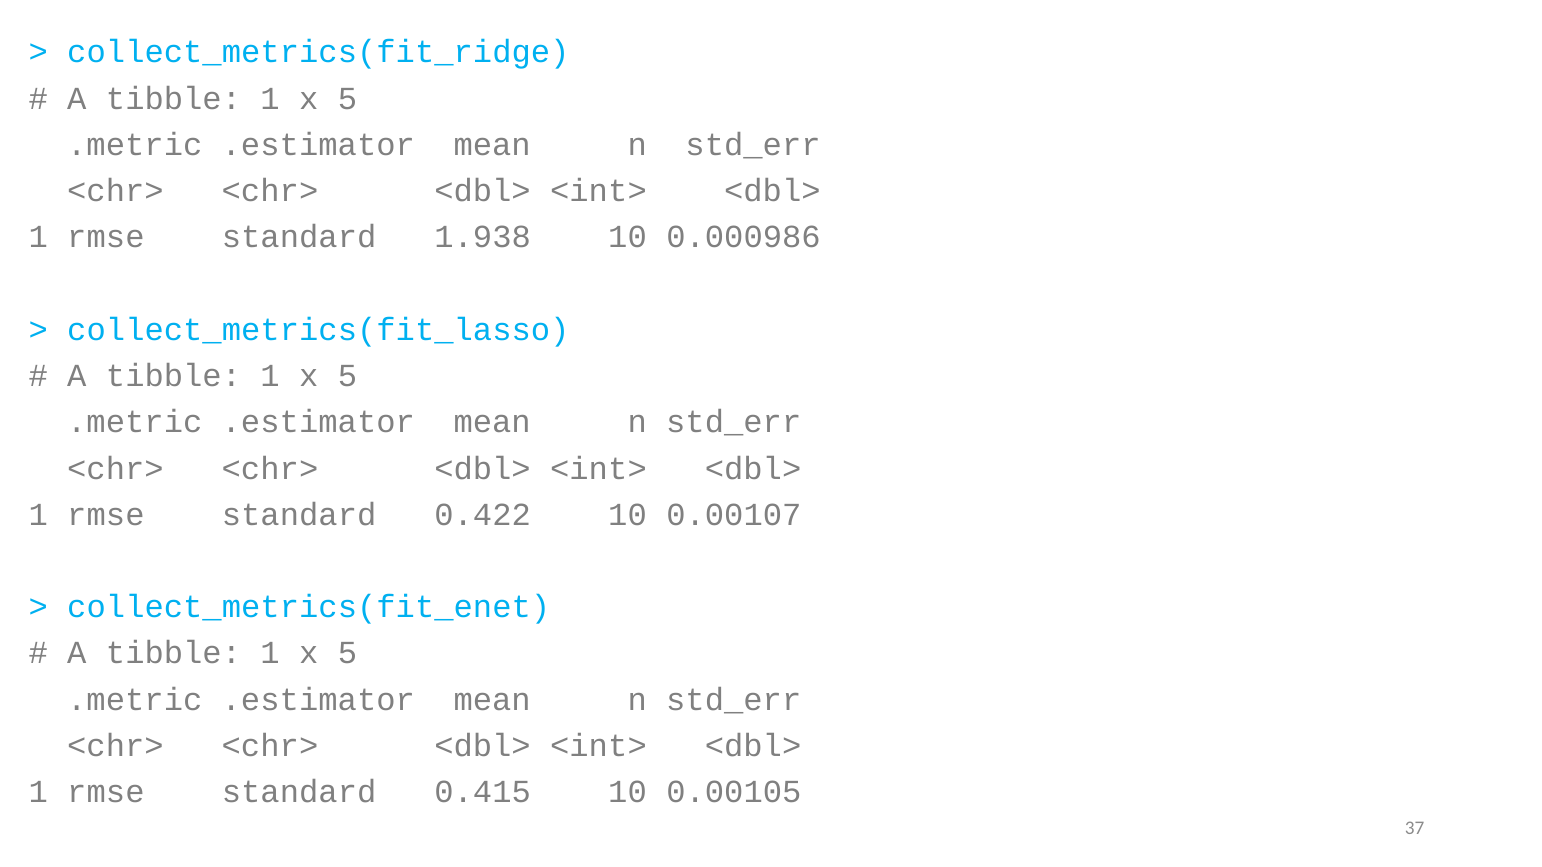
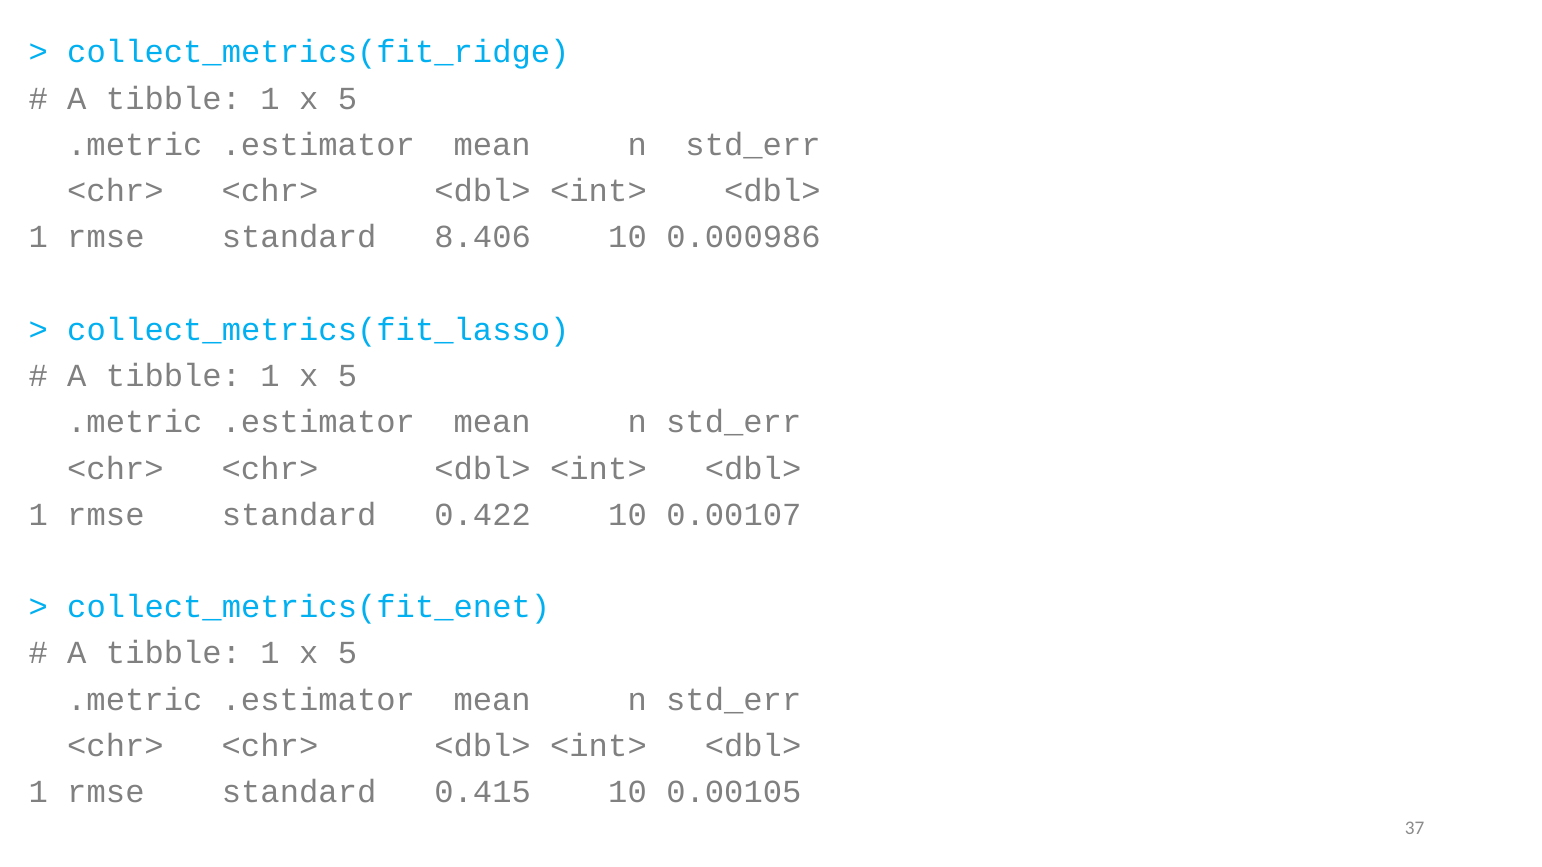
1.938: 1.938 -> 8.406
